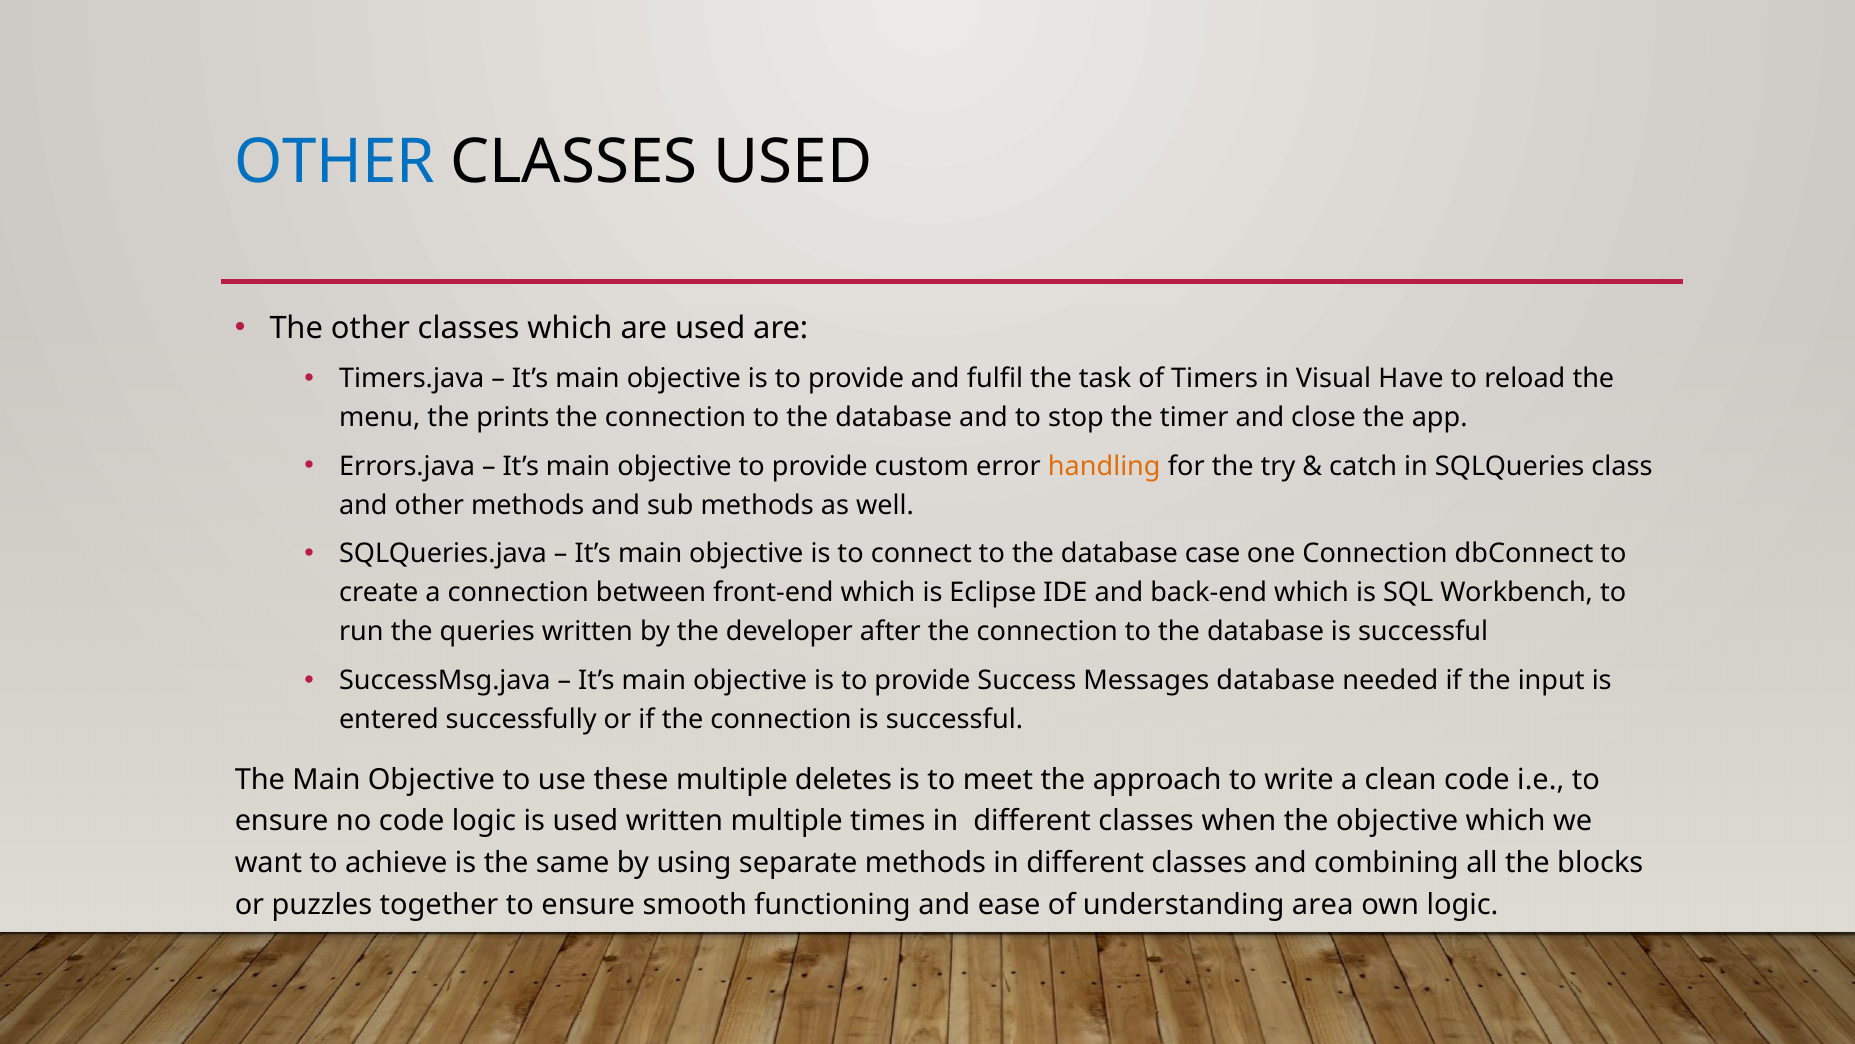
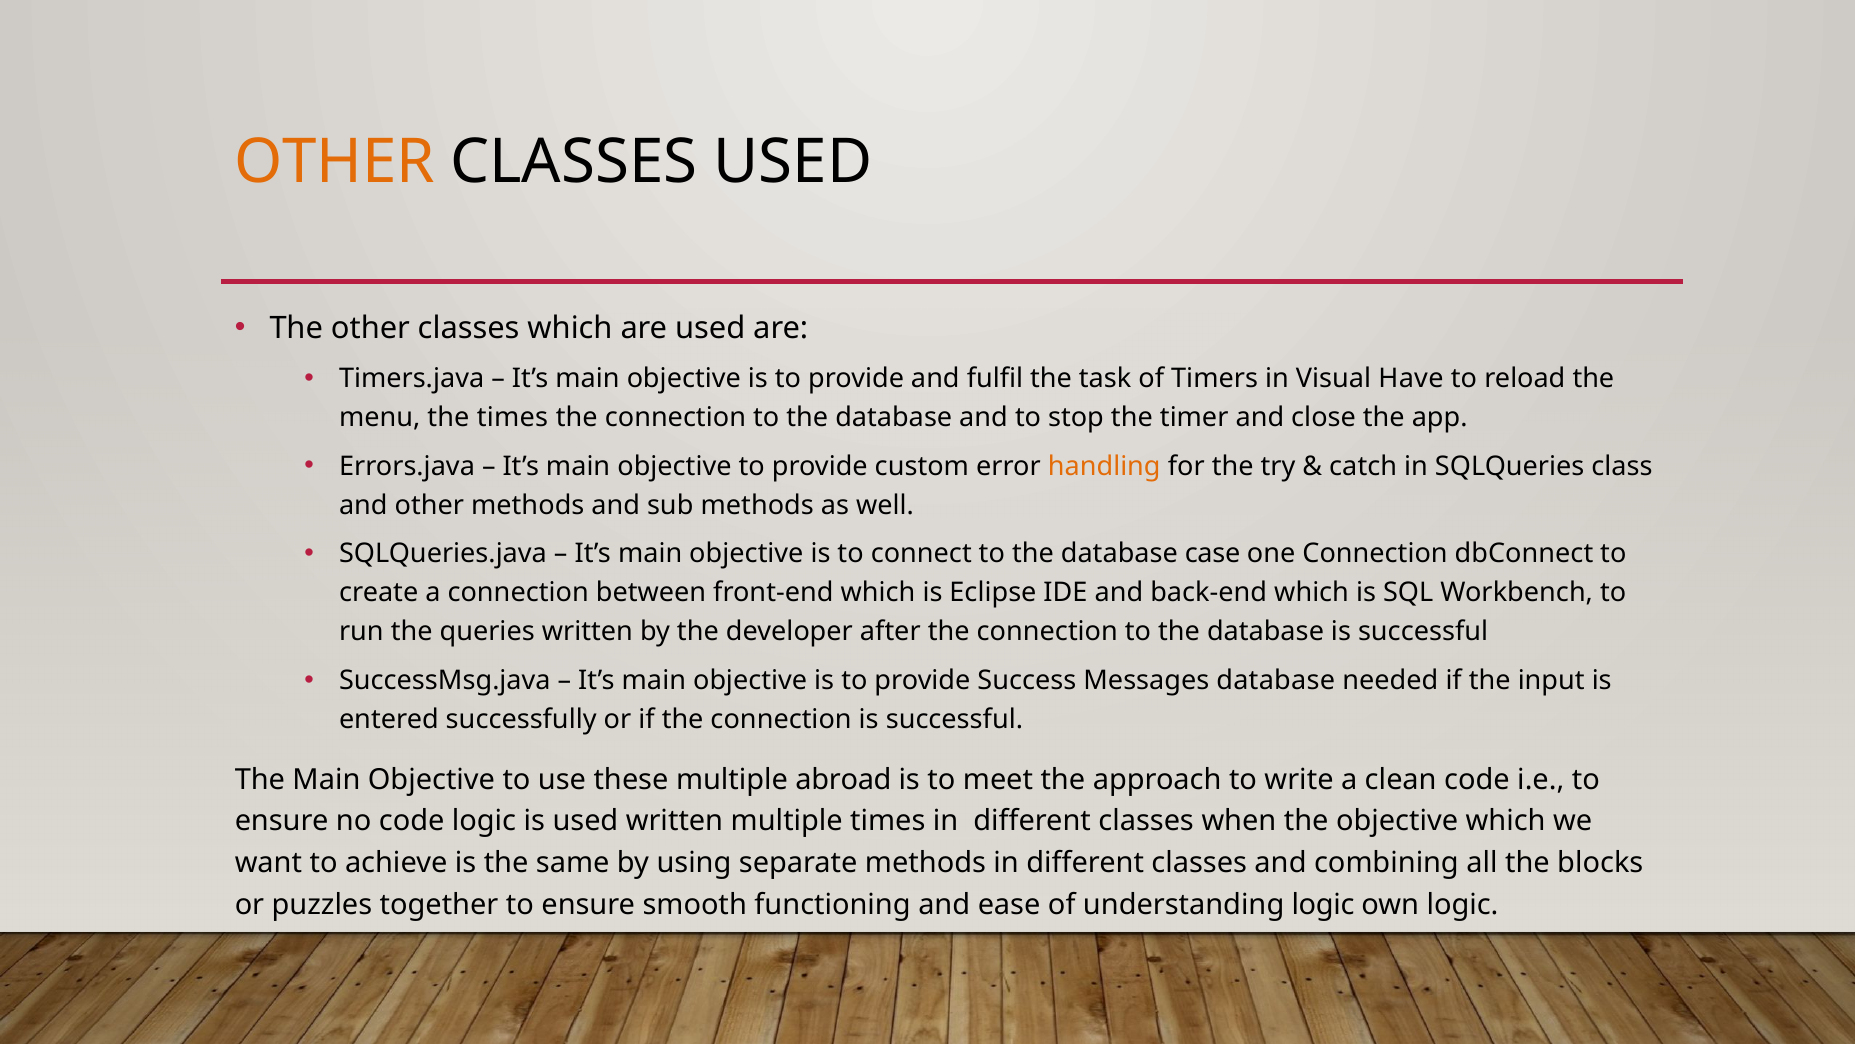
OTHER at (335, 162) colour: blue -> orange
the prints: prints -> times
deletes: deletes -> abroad
understanding area: area -> logic
